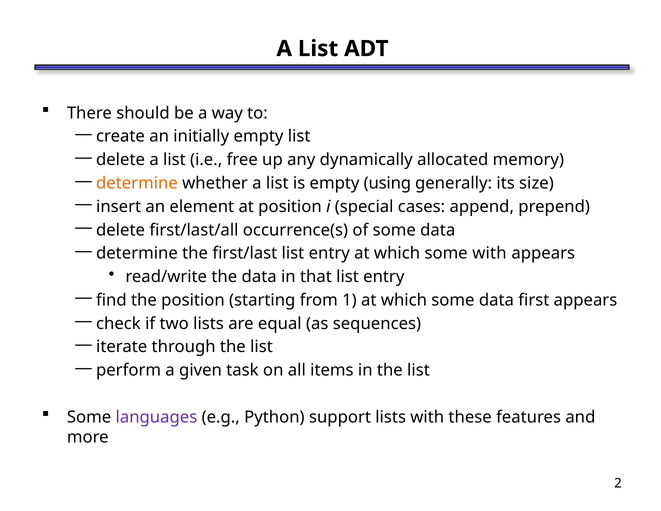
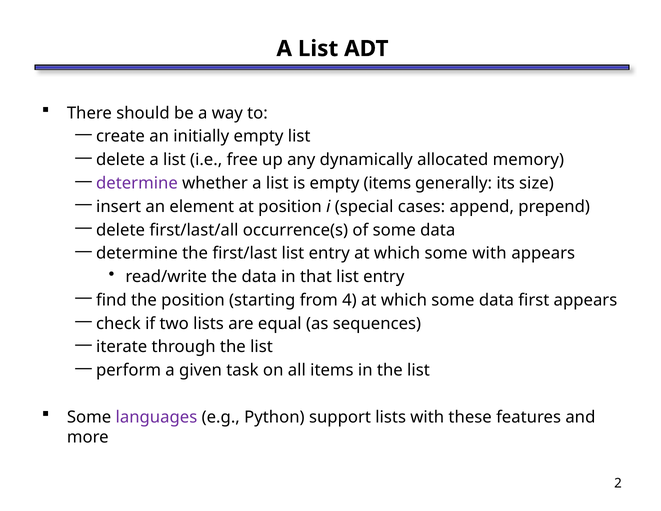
determine at (137, 183) colour: orange -> purple
empty using: using -> items
1: 1 -> 4
